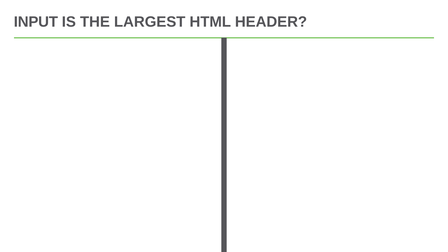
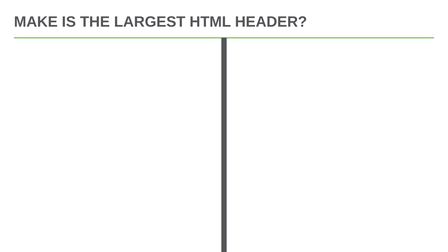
INPUT: INPUT -> MAKE
